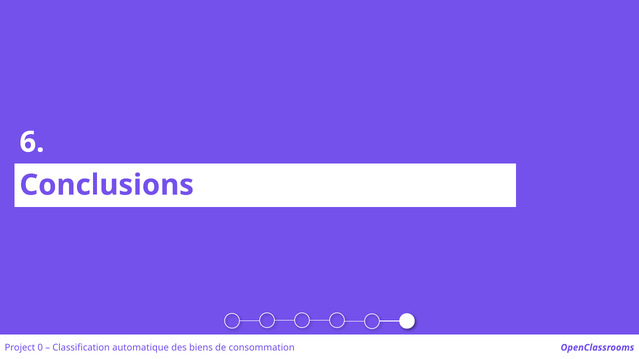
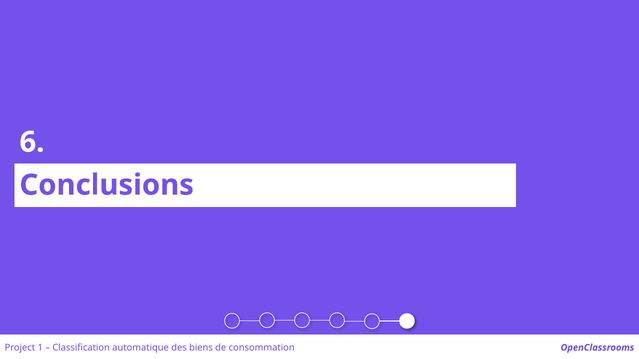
0: 0 -> 1
